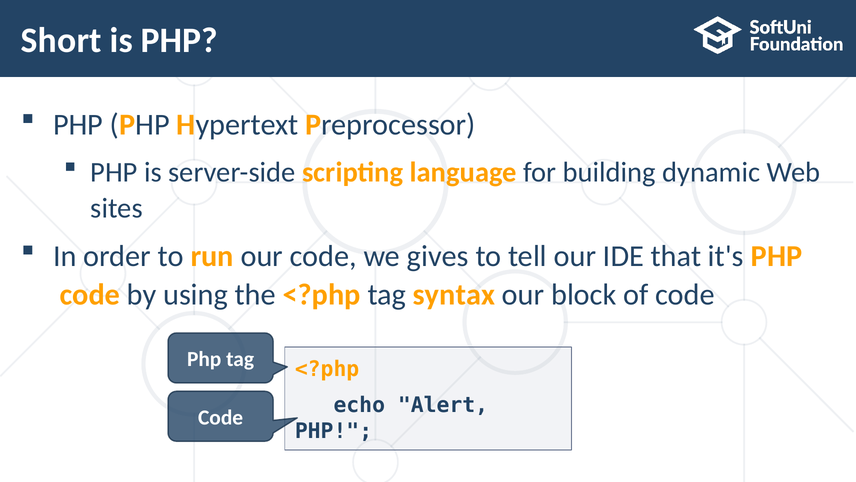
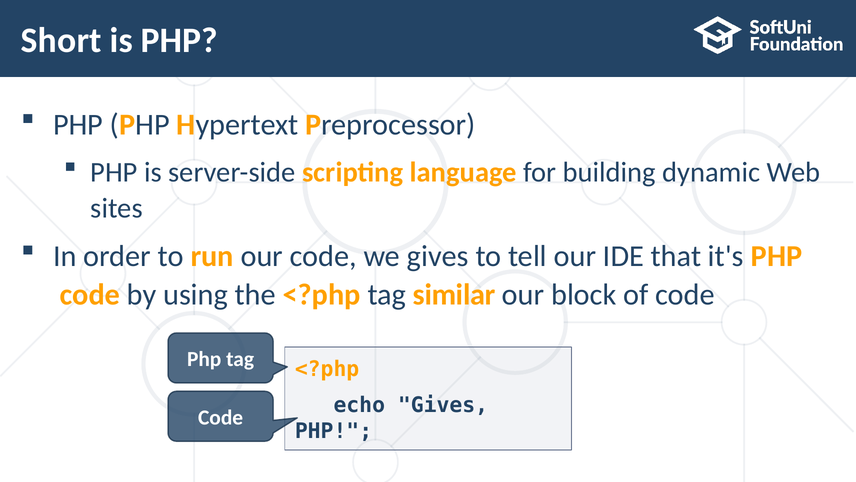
syntax: syntax -> similar
echo Alert: Alert -> Gives
